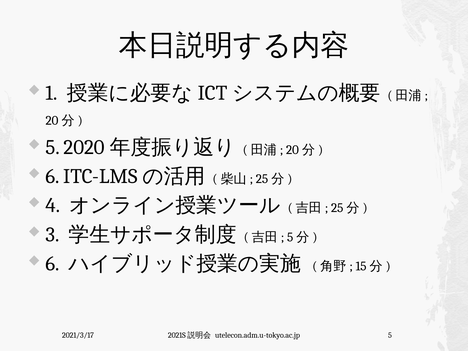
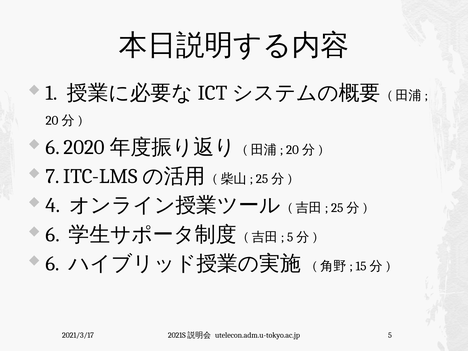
5 at (53, 147): 5 -> 6
6 at (53, 176): 6 -> 7
3 at (53, 235): 3 -> 6
